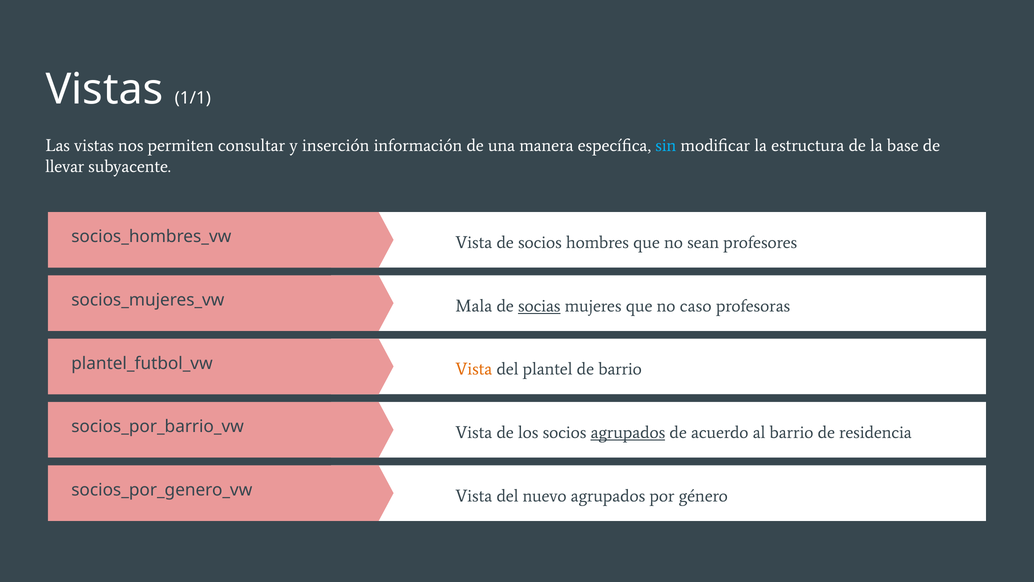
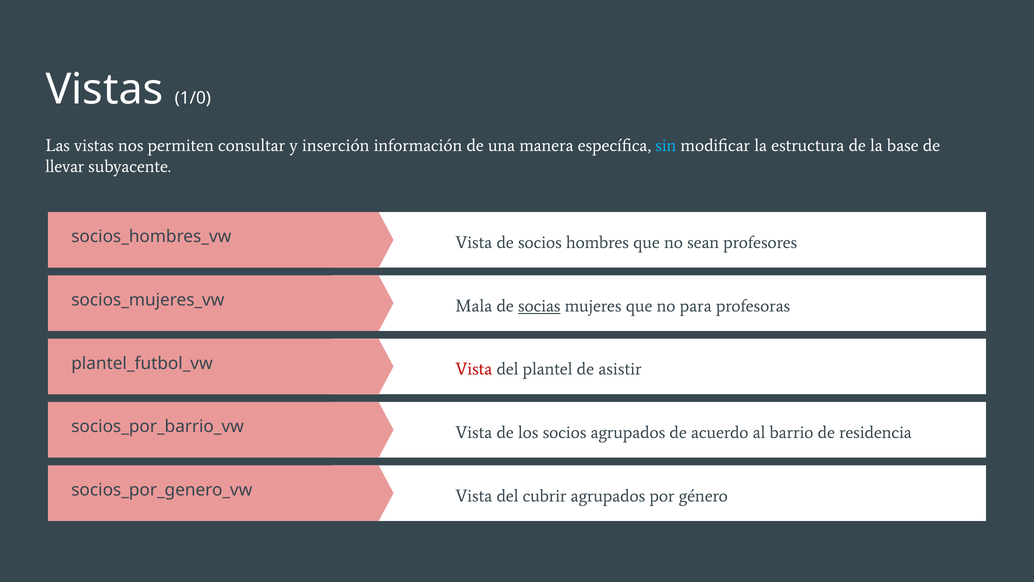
1/1: 1/1 -> 1/0
caso: caso -> para
Vista at (474, 369) colour: orange -> red
de barrio: barrio -> asistir
agrupados at (628, 432) underline: present -> none
nuevo: nuevo -> cubrir
